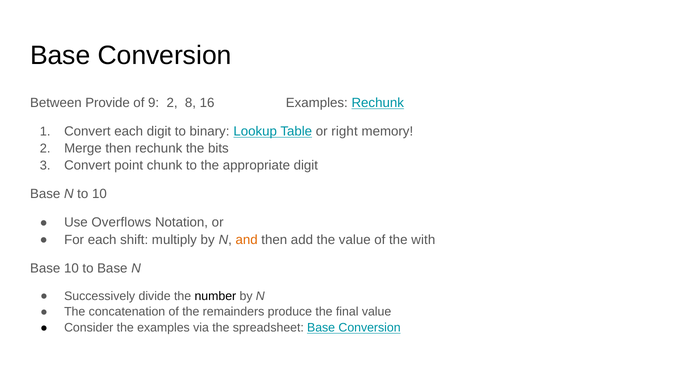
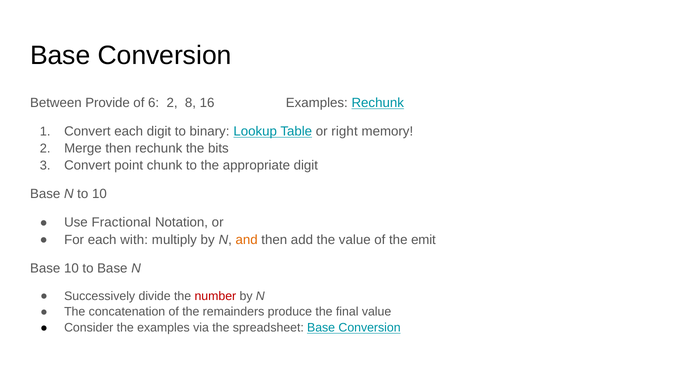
9: 9 -> 6
Overflows: Overflows -> Fractional
shift: shift -> with
with: with -> emit
number colour: black -> red
